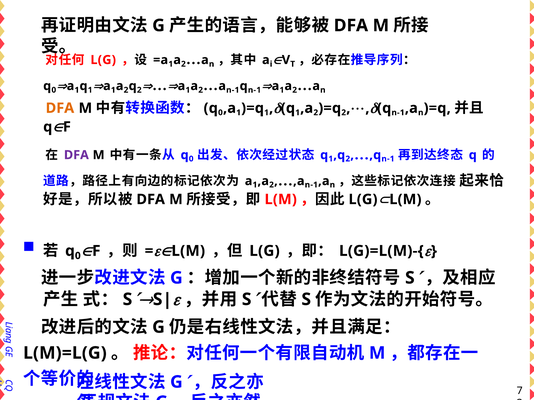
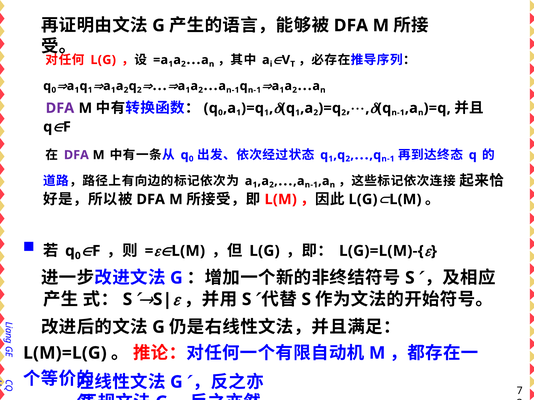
DFA at (60, 108) colour: orange -> purple
